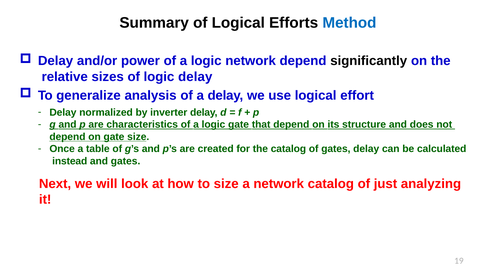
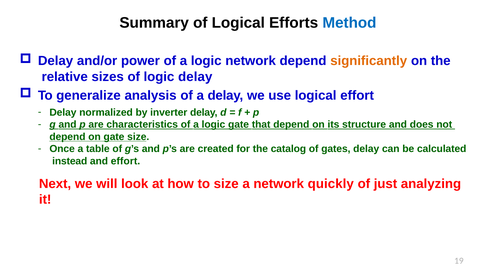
significantly colour: black -> orange
and gates: gates -> effort
network catalog: catalog -> quickly
